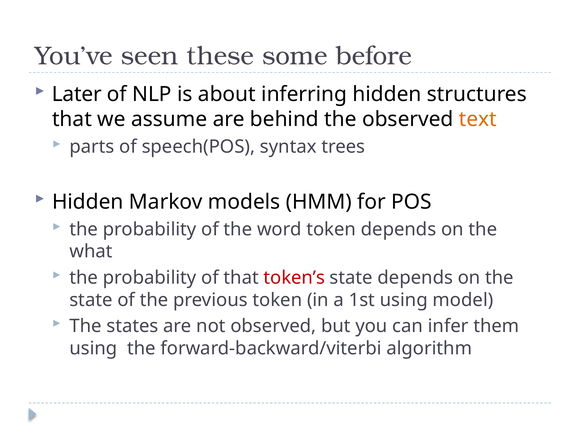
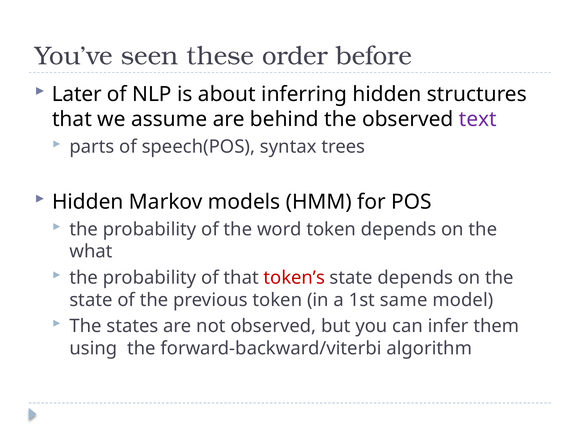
some: some -> order
text colour: orange -> purple
1st using: using -> same
